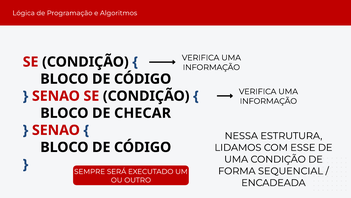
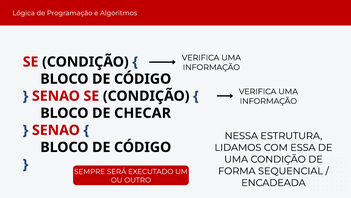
ESSE: ESSE -> ESSA
